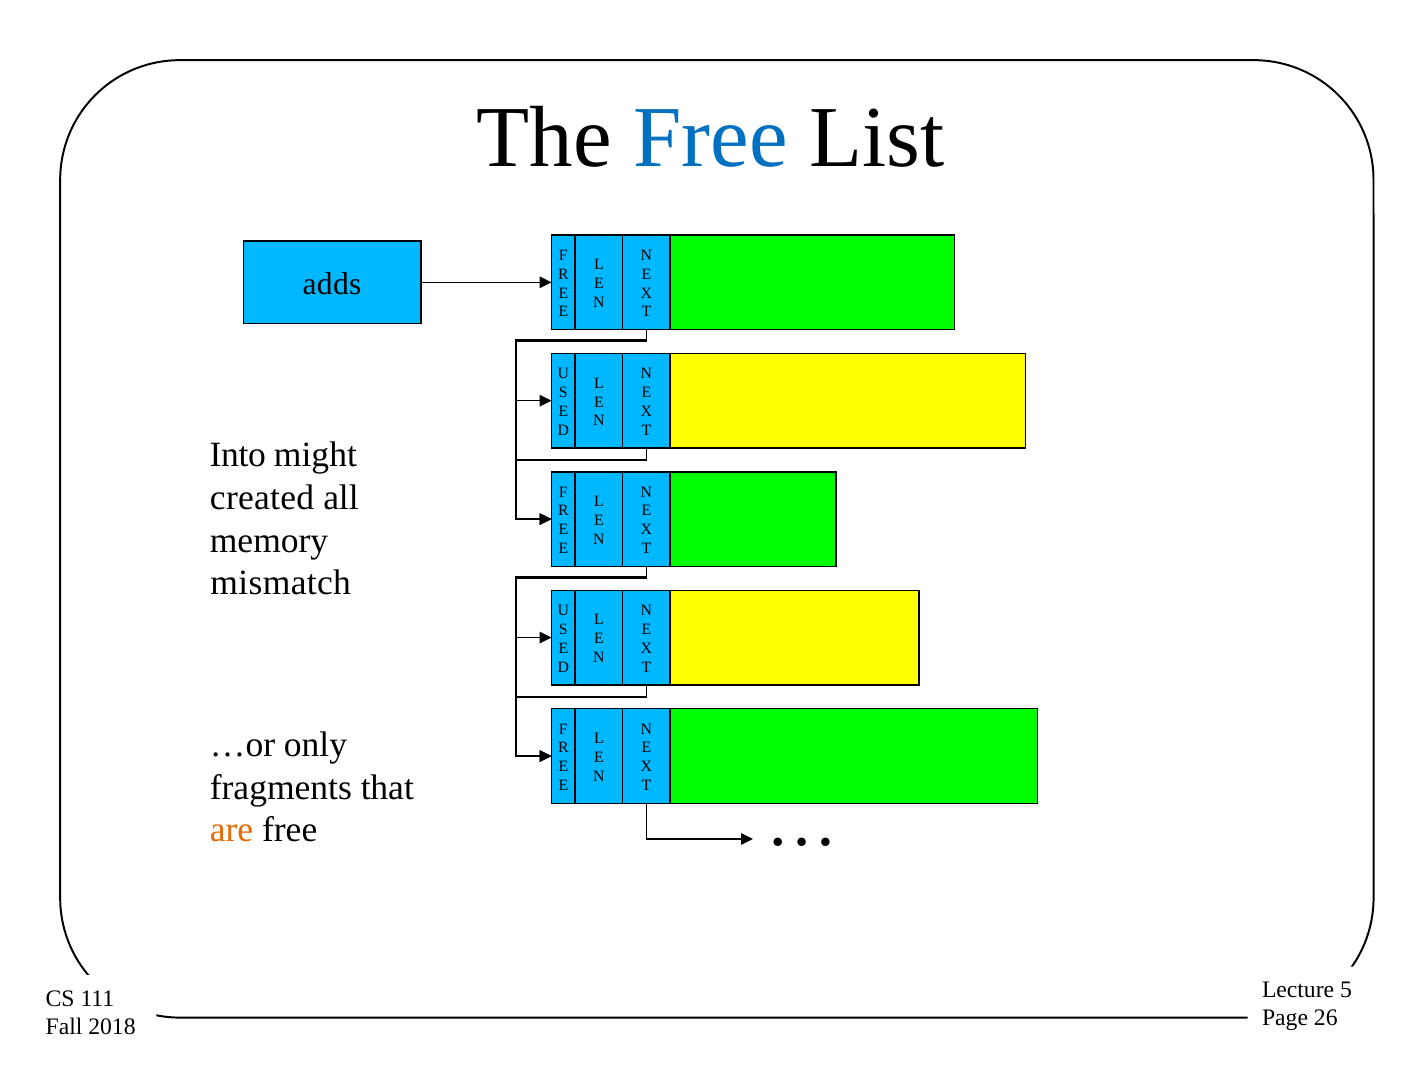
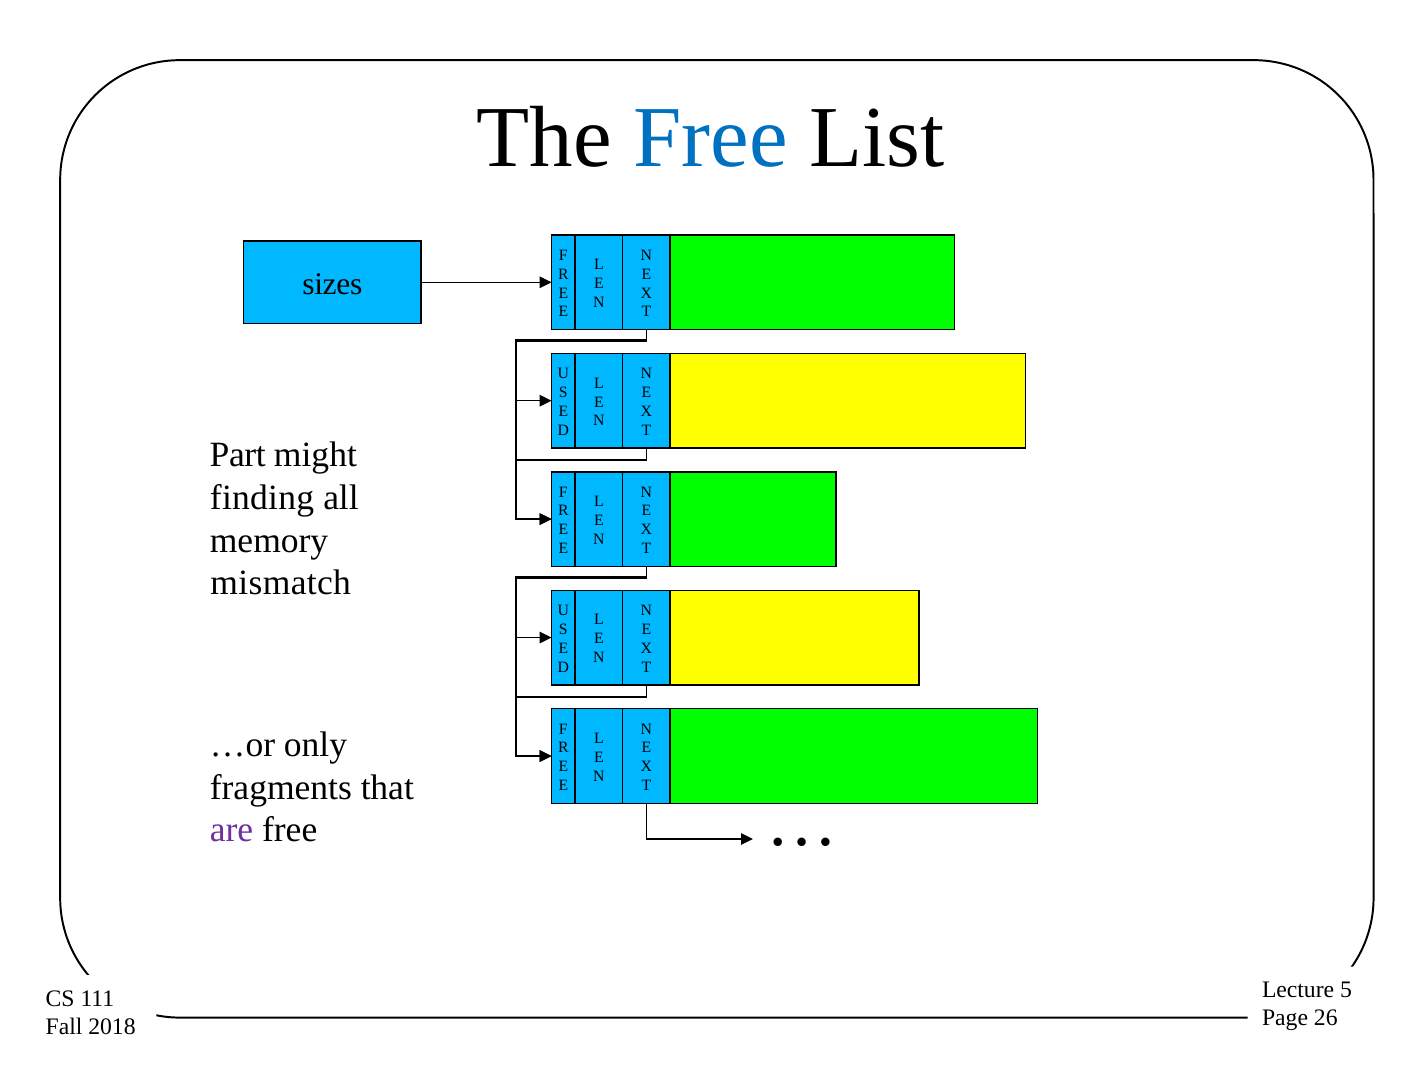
adds: adds -> sizes
Into: Into -> Part
created: created -> finding
are colour: orange -> purple
